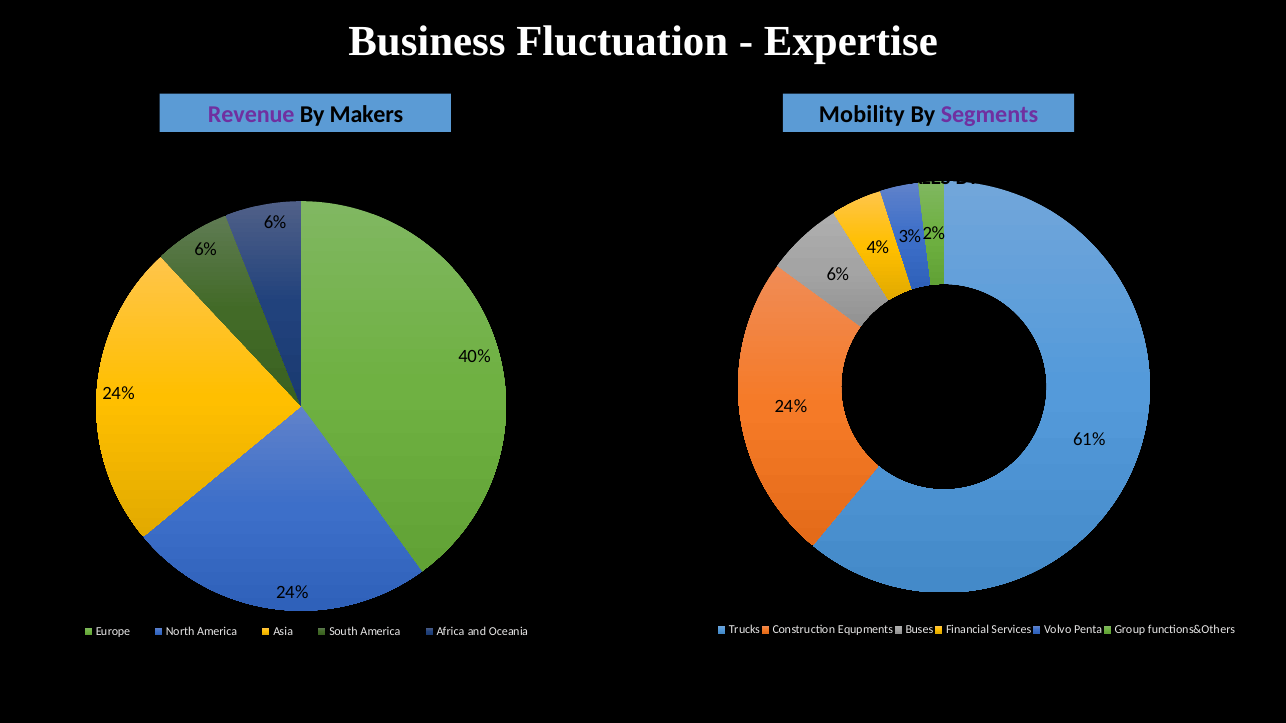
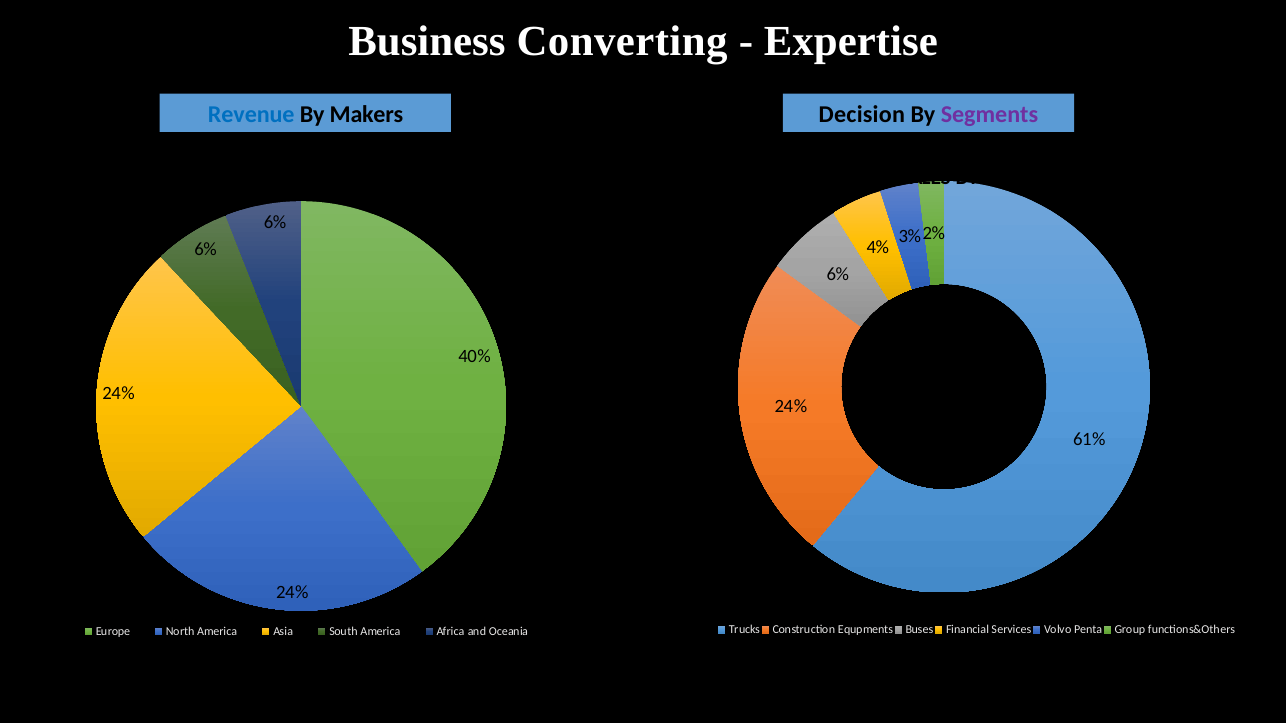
Fluctuation: Fluctuation -> Converting
Revenue colour: purple -> blue
Mobility: Mobility -> Decision
